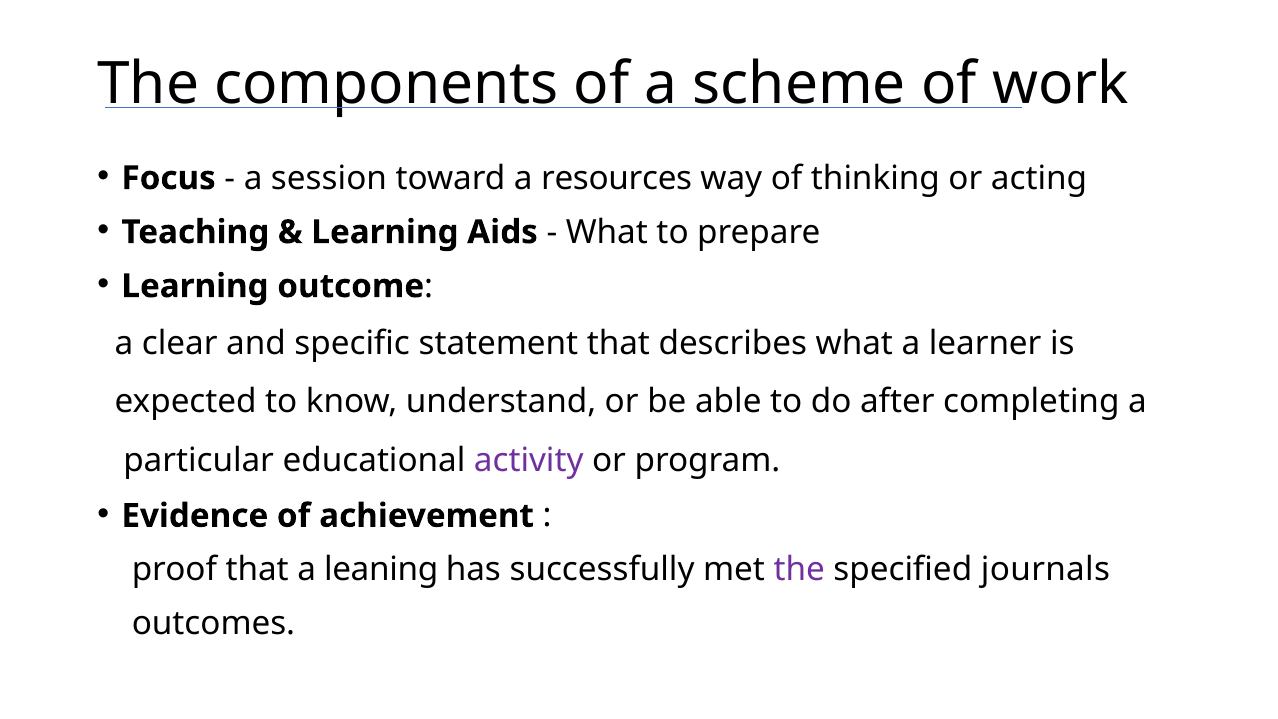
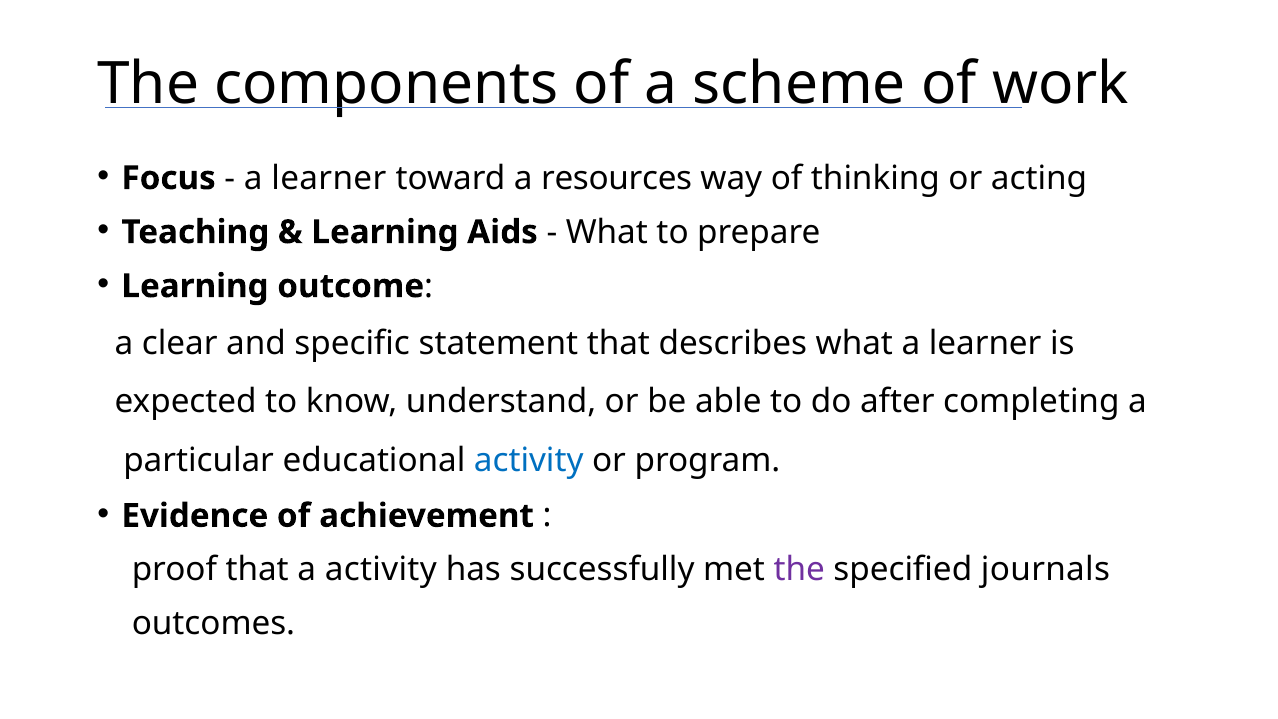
session at (329, 178): session -> learner
activity at (529, 460) colour: purple -> blue
a leaning: leaning -> activity
